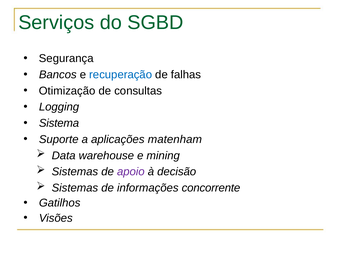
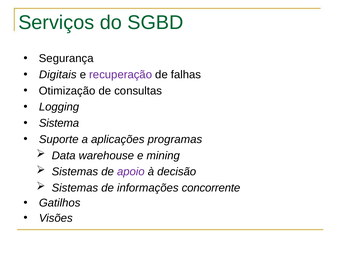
Bancos: Bancos -> Digitais
recuperação colour: blue -> purple
matenham: matenham -> programas
